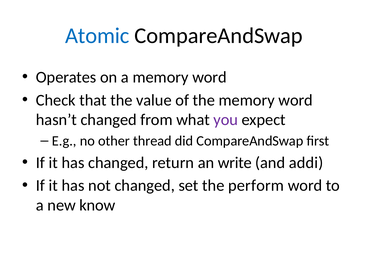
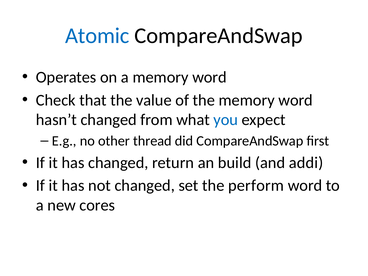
you colour: purple -> blue
write: write -> build
know: know -> cores
